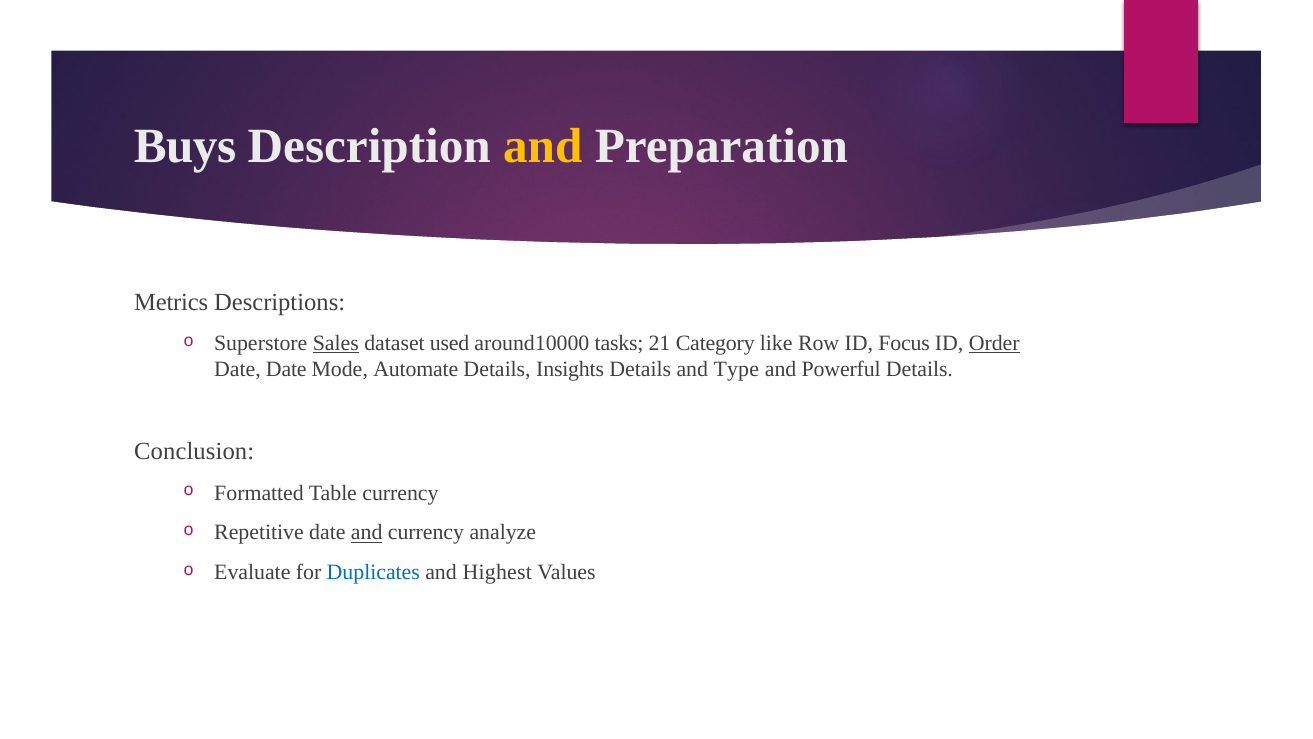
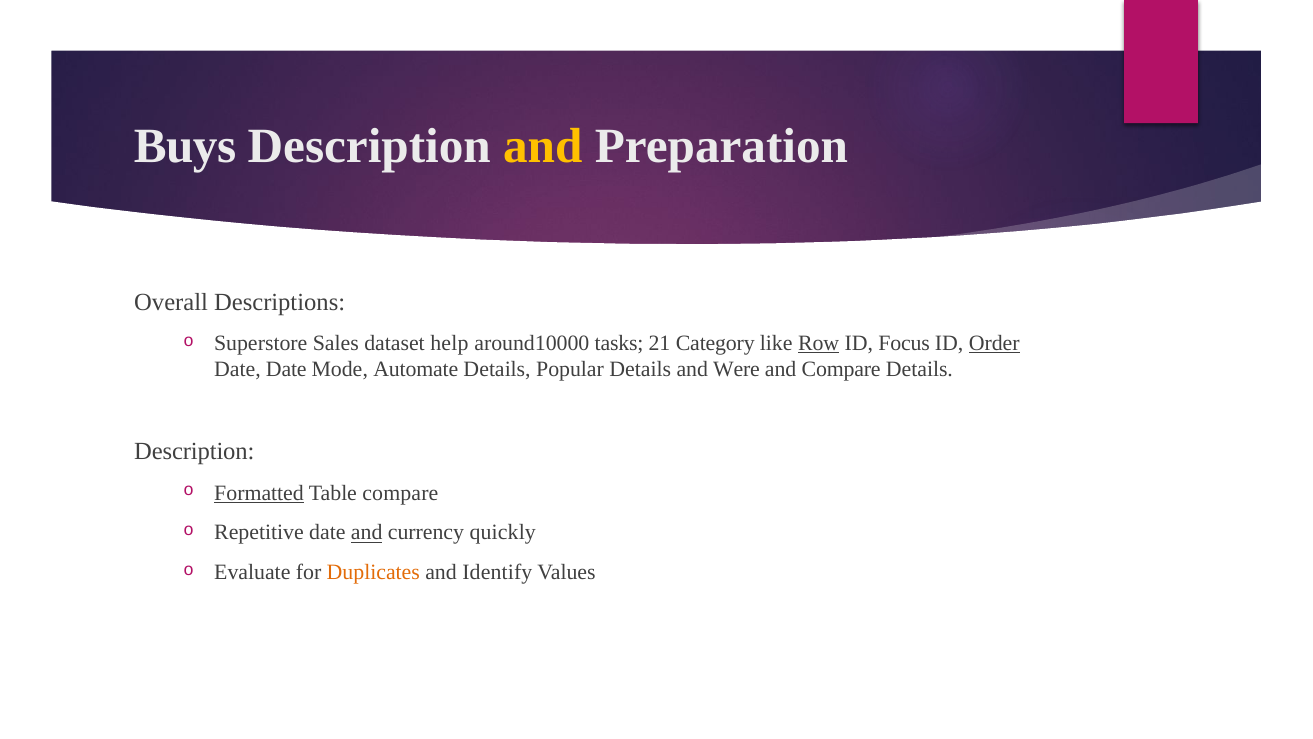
Metrics: Metrics -> Overall
Sales underline: present -> none
used: used -> help
Row underline: none -> present
Insights: Insights -> Popular
Type: Type -> Were
and Powerful: Powerful -> Compare
Conclusion at (194, 451): Conclusion -> Description
Formatted underline: none -> present
Table currency: currency -> compare
analyze: analyze -> quickly
Duplicates colour: blue -> orange
Highest: Highest -> Identify
